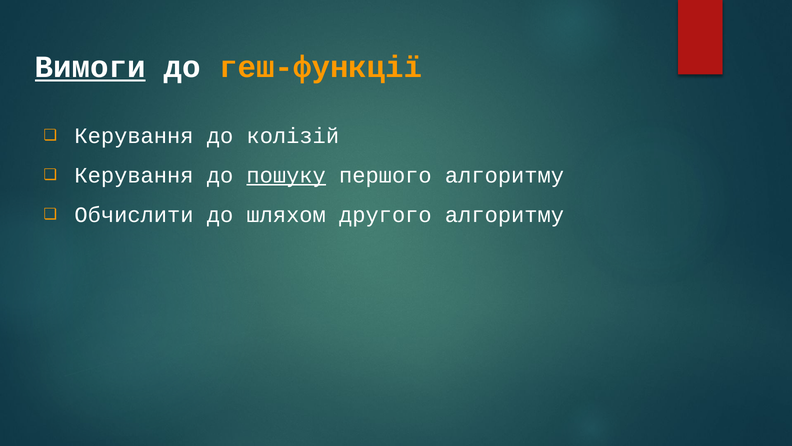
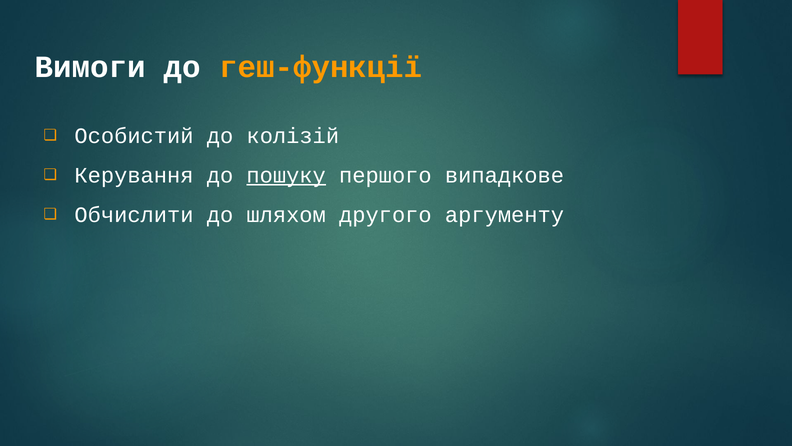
Вимоги underline: present -> none
Керування at (134, 136): Керування -> Особистий
першого алгоритму: алгоритму -> випадкове
другого алгоритму: алгоритму -> аргументу
